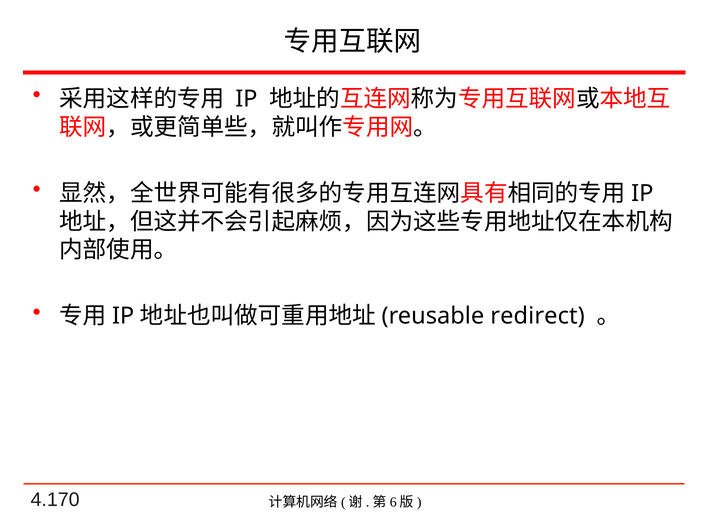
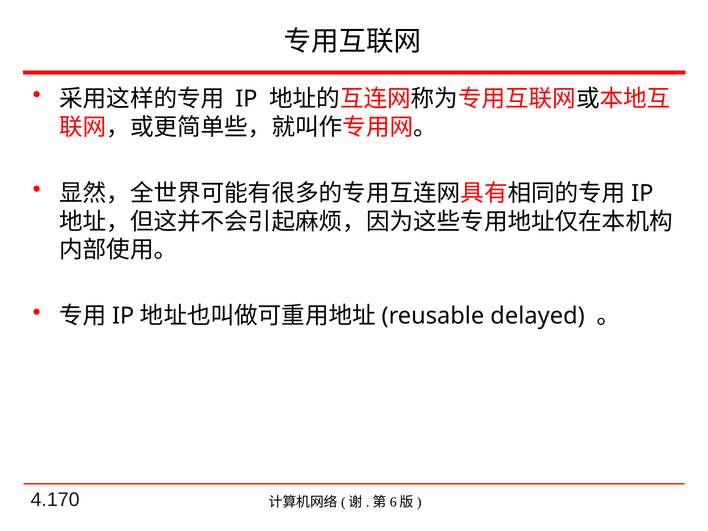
redirect: redirect -> delayed
